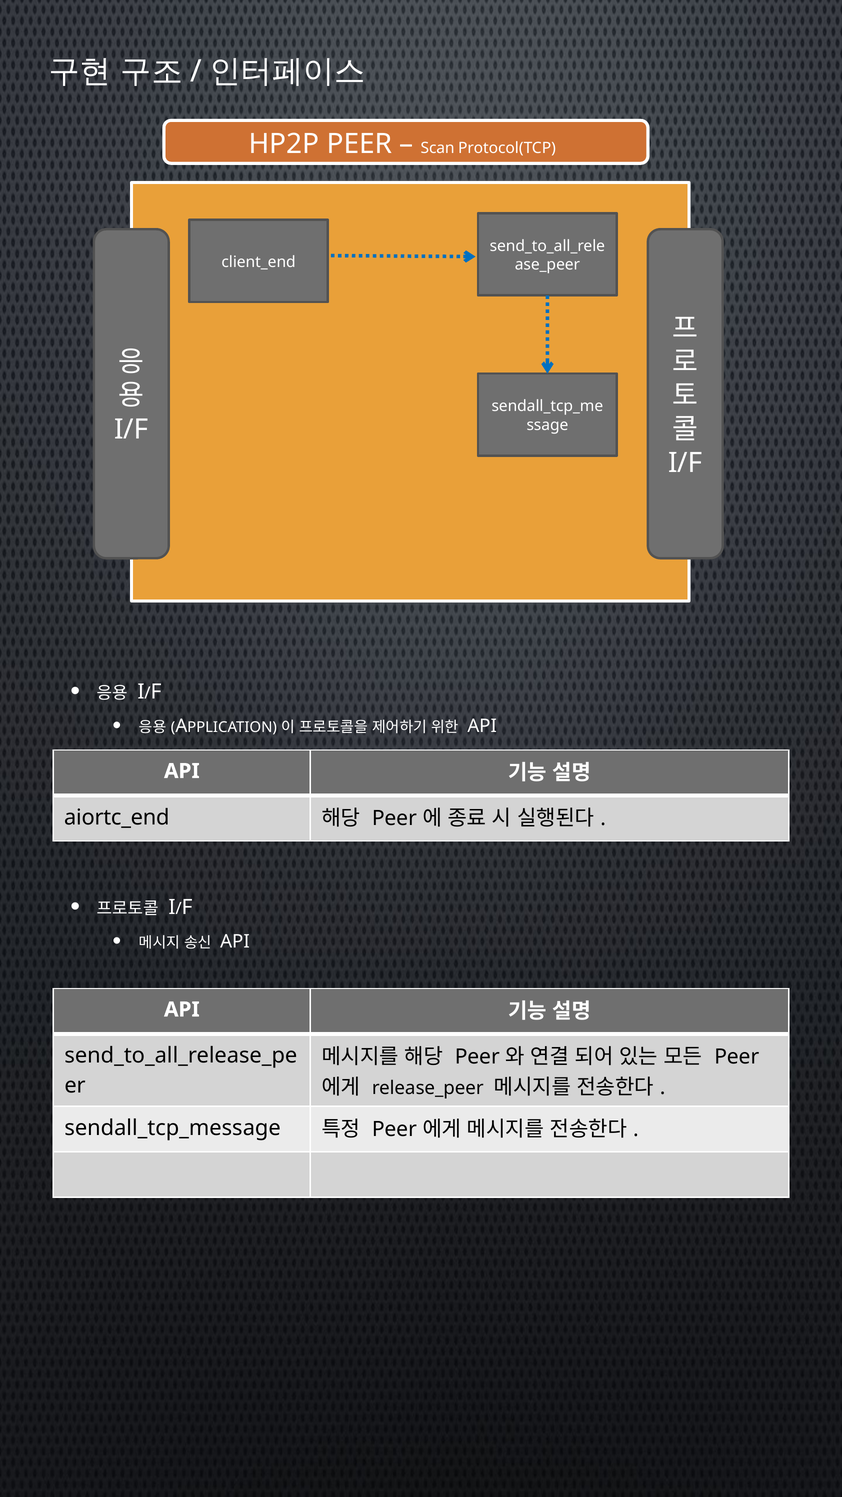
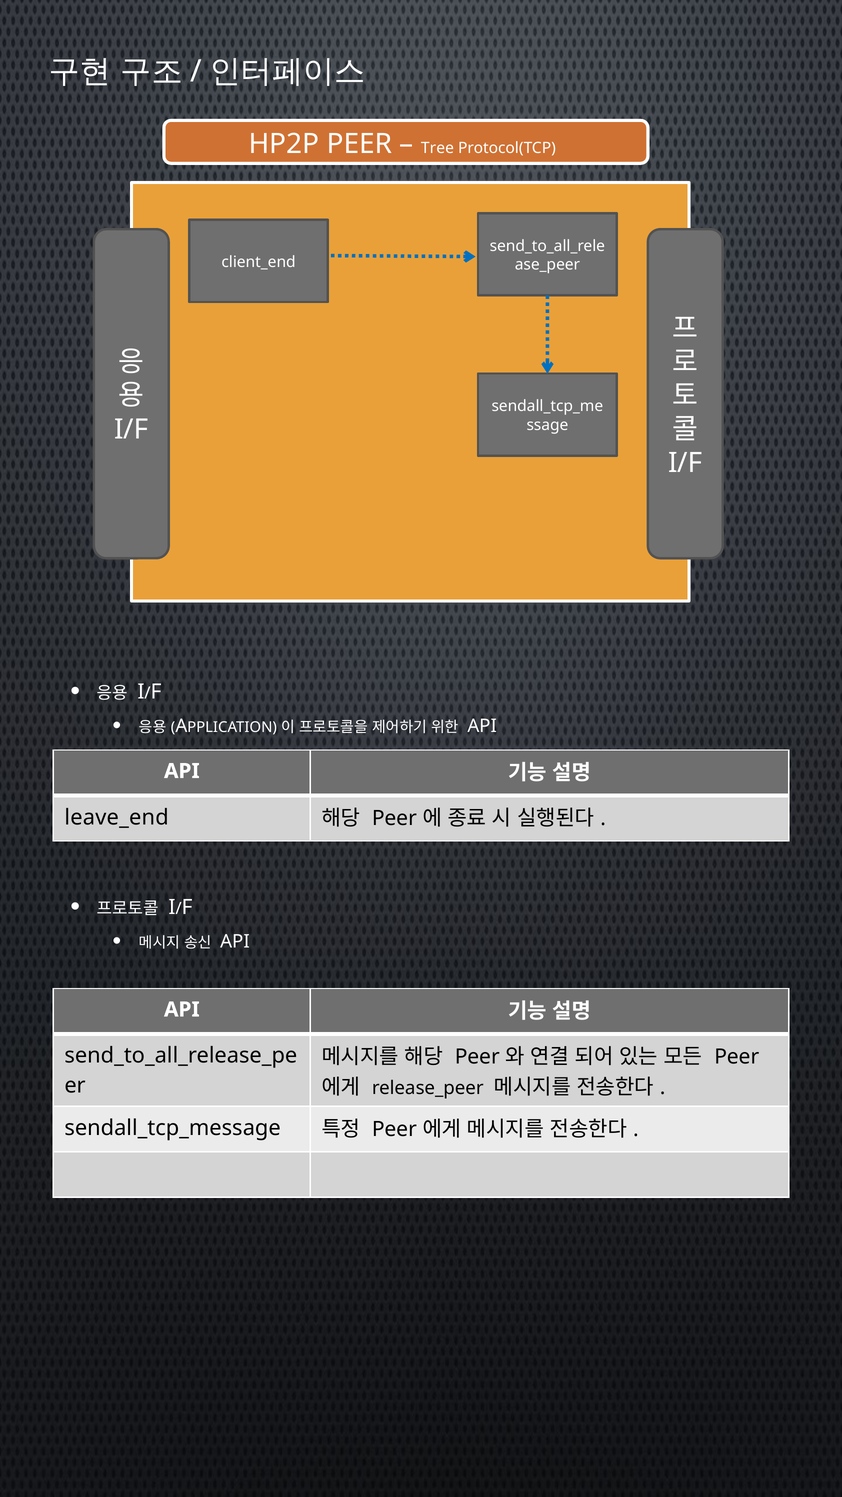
Scan: Scan -> Tree
aiortc_end: aiortc_end -> leave_end
